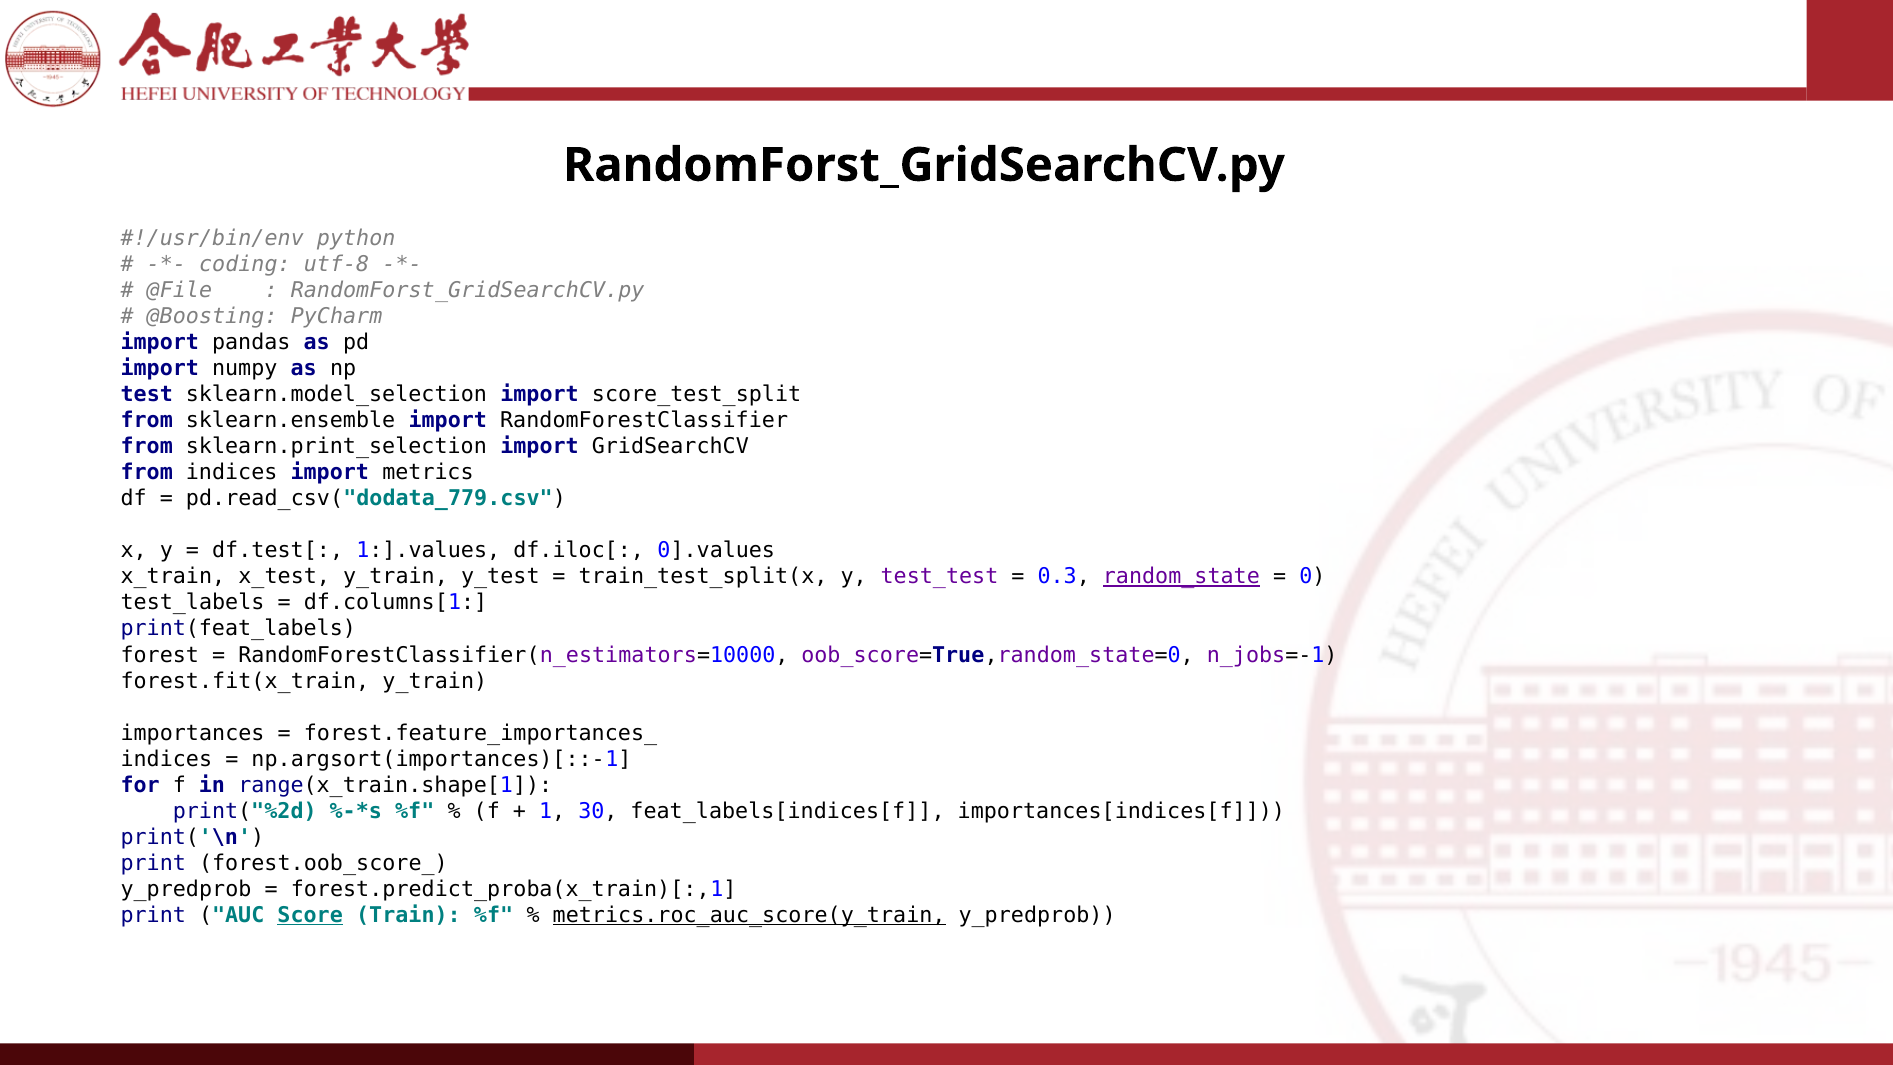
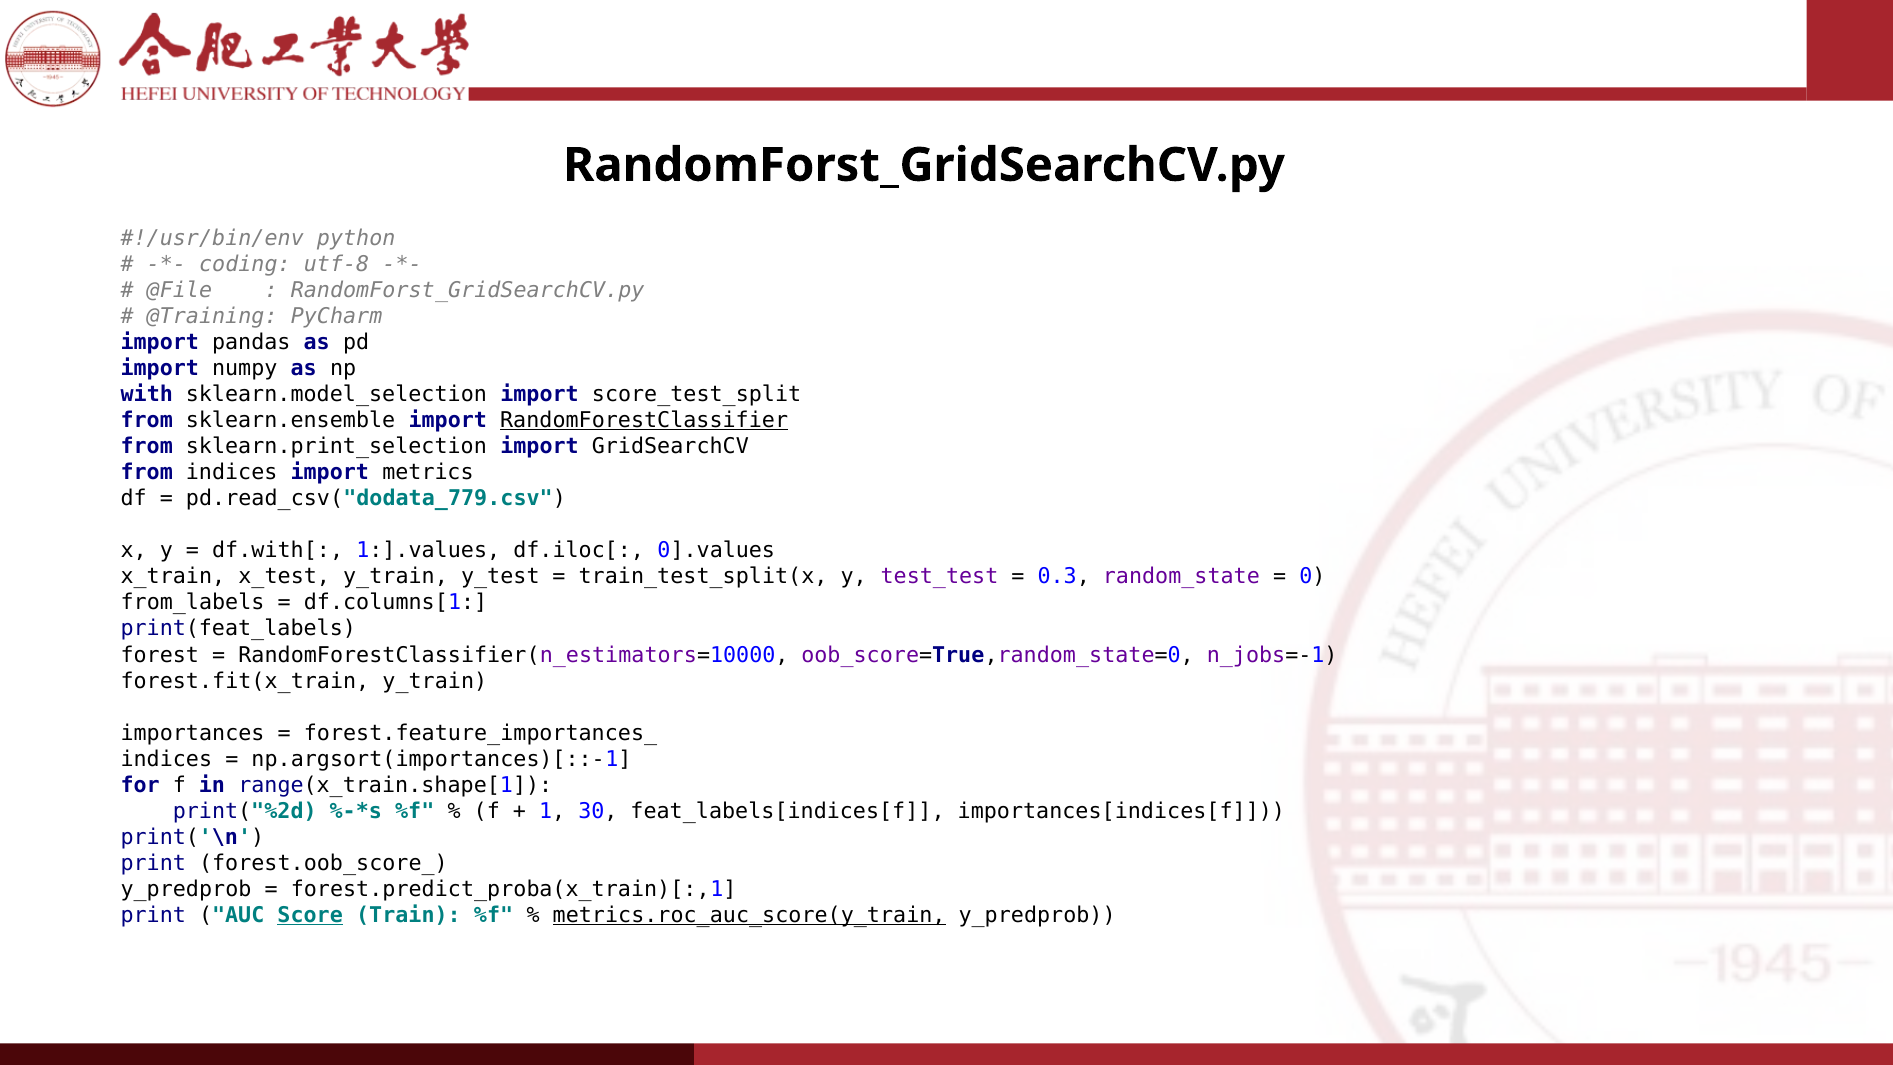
@Boosting: @Boosting -> @Training
test: test -> with
RandomForestClassifier underline: none -> present
df.test[: df.test[ -> df.with[
random_state underline: present -> none
test_labels: test_labels -> from_labels
